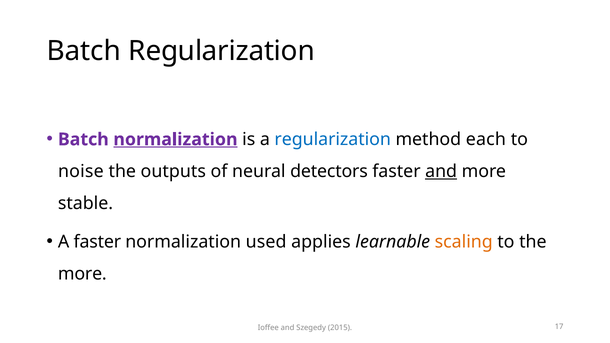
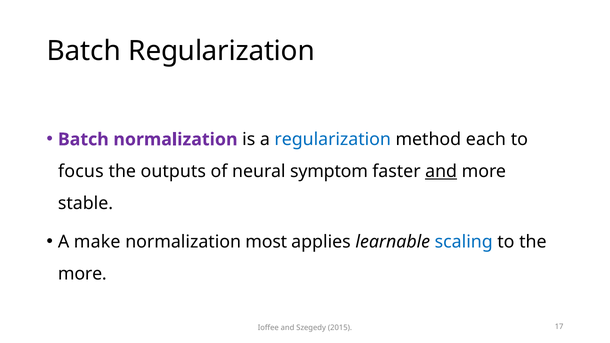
normalization at (175, 139) underline: present -> none
noise: noise -> focus
detectors: detectors -> symptom
A faster: faster -> make
used: used -> most
scaling colour: orange -> blue
